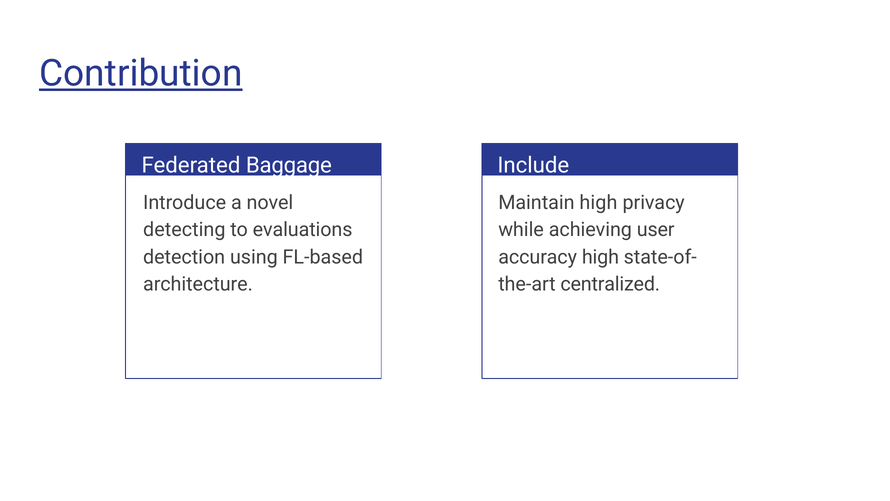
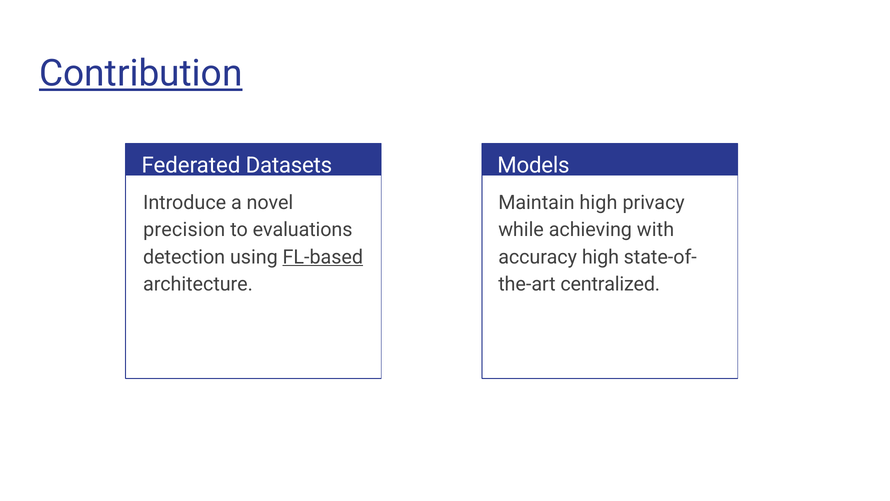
Baggage: Baggage -> Datasets
Include: Include -> Models
detecting: detecting -> precision
user: user -> with
FL-based underline: none -> present
